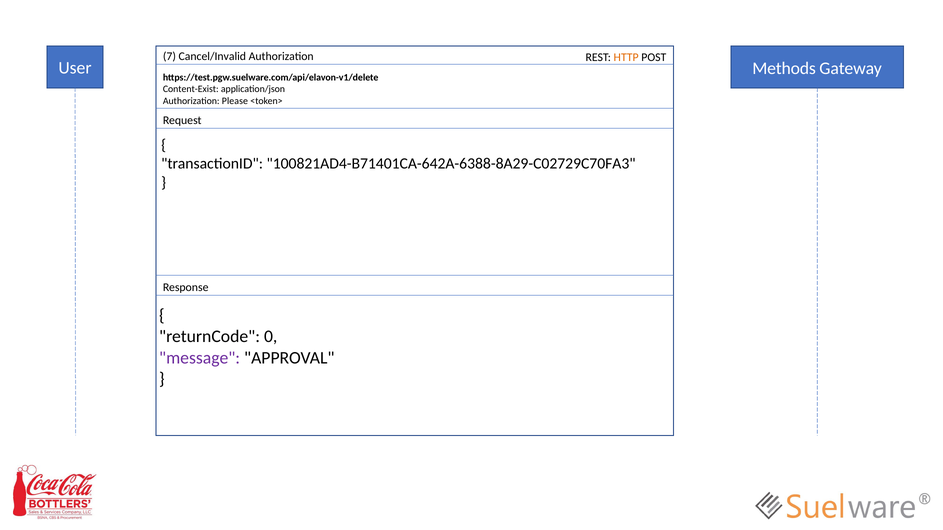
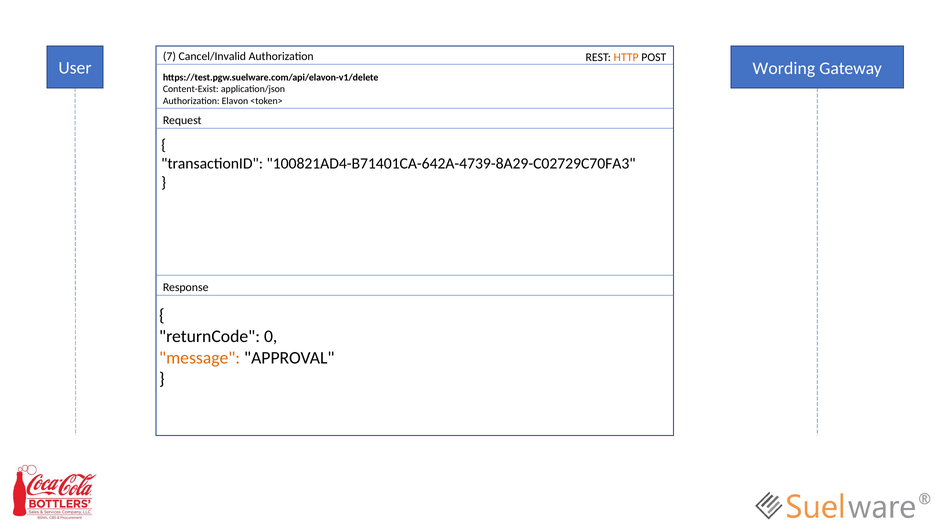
Methods: Methods -> Wording
Please: Please -> Elavon
100821AD4-B71401CA-642A-6388-8A29-C02729C70FA3: 100821AD4-B71401CA-642A-6388-8A29-C02729C70FA3 -> 100821AD4-B71401CA-642A-4739-8A29-C02729C70FA3
message colour: purple -> orange
